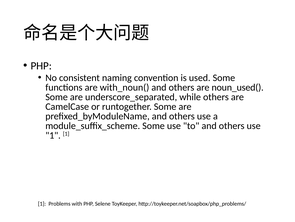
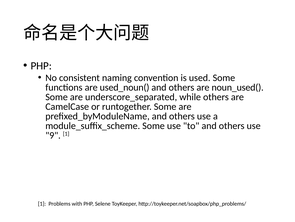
with_noun(: with_noun( -> used_noun(
1 at (53, 135): 1 -> 9
